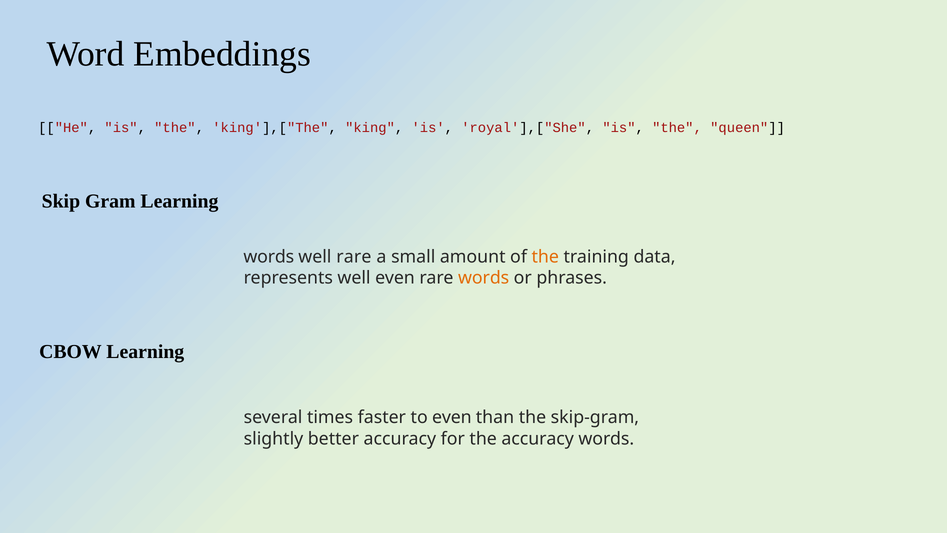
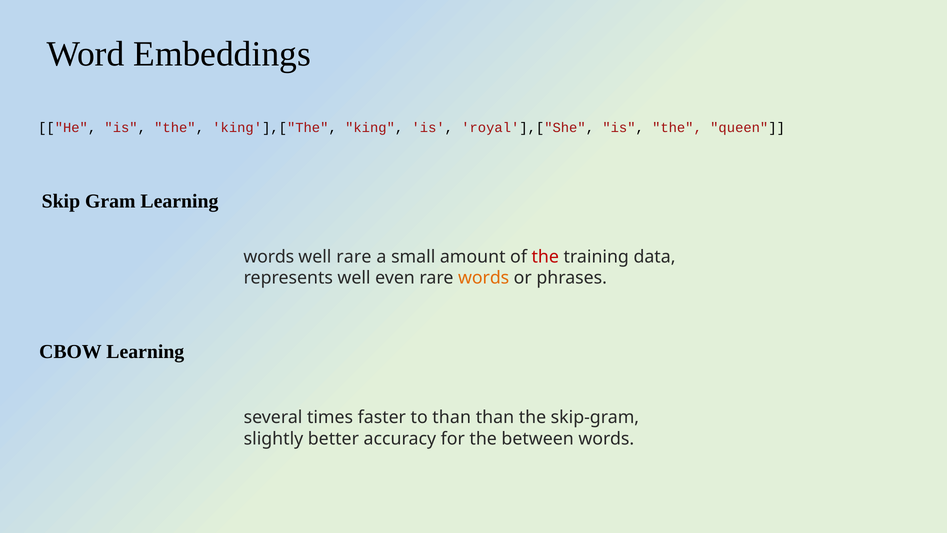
the at (545, 257) colour: orange -> red
to even: even -> than
the accuracy: accuracy -> between
